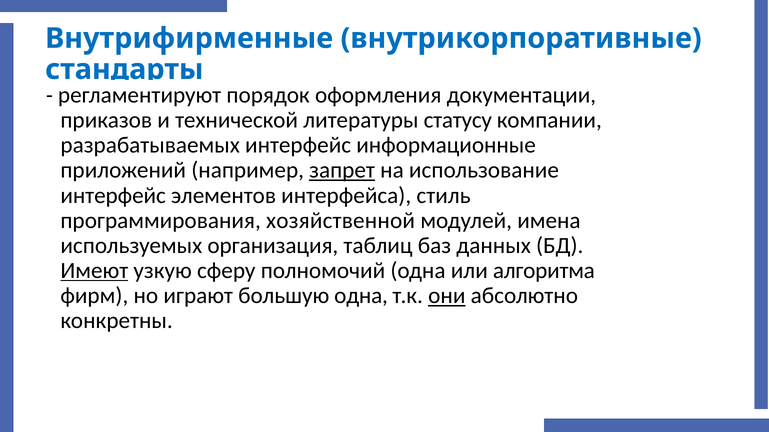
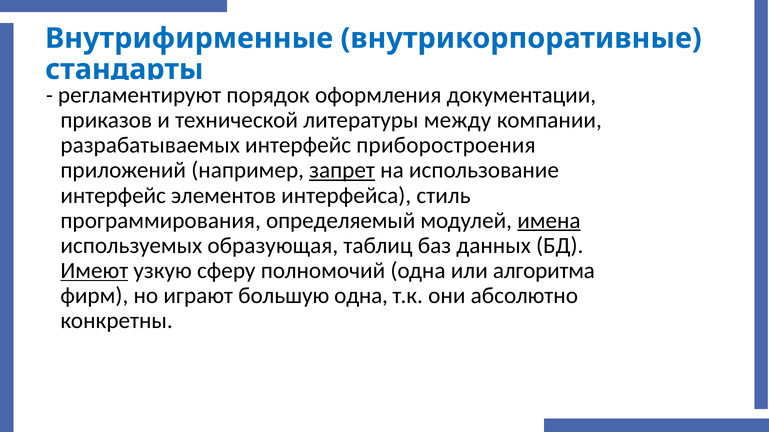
статусу: статусу -> между
информационные: информационные -> приборостроения
хозяйственной: хозяйственной -> определяемый
имена underline: none -> present
организация: организация -> образующая
они underline: present -> none
